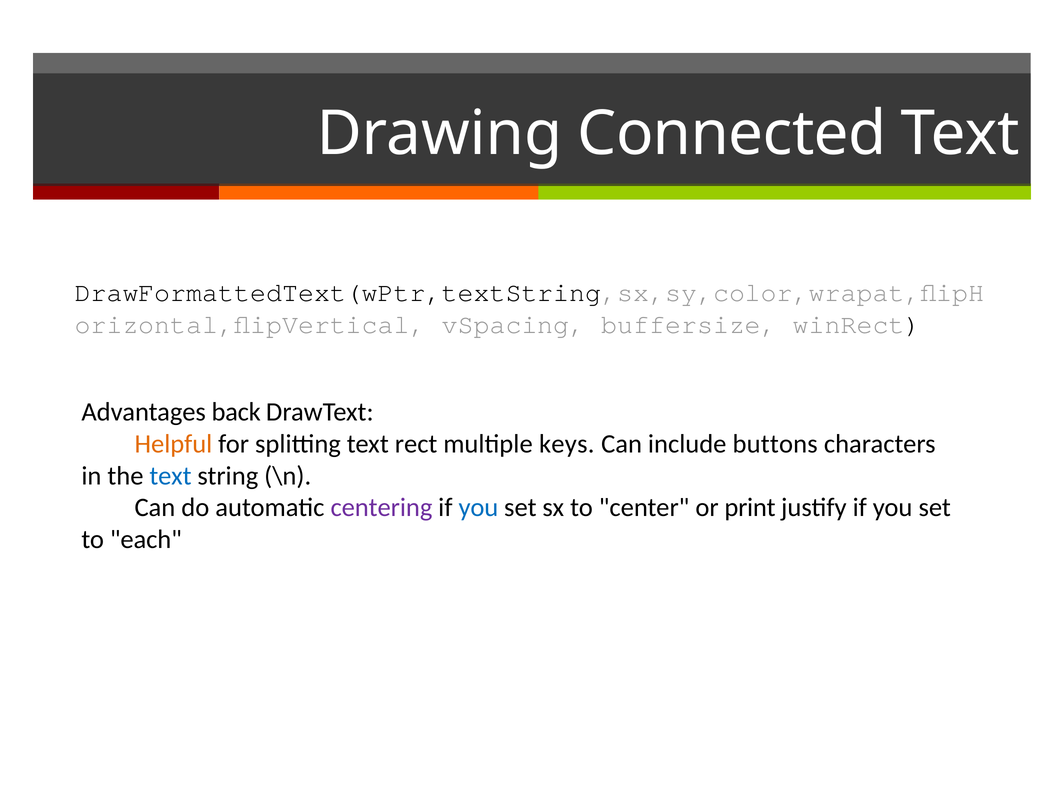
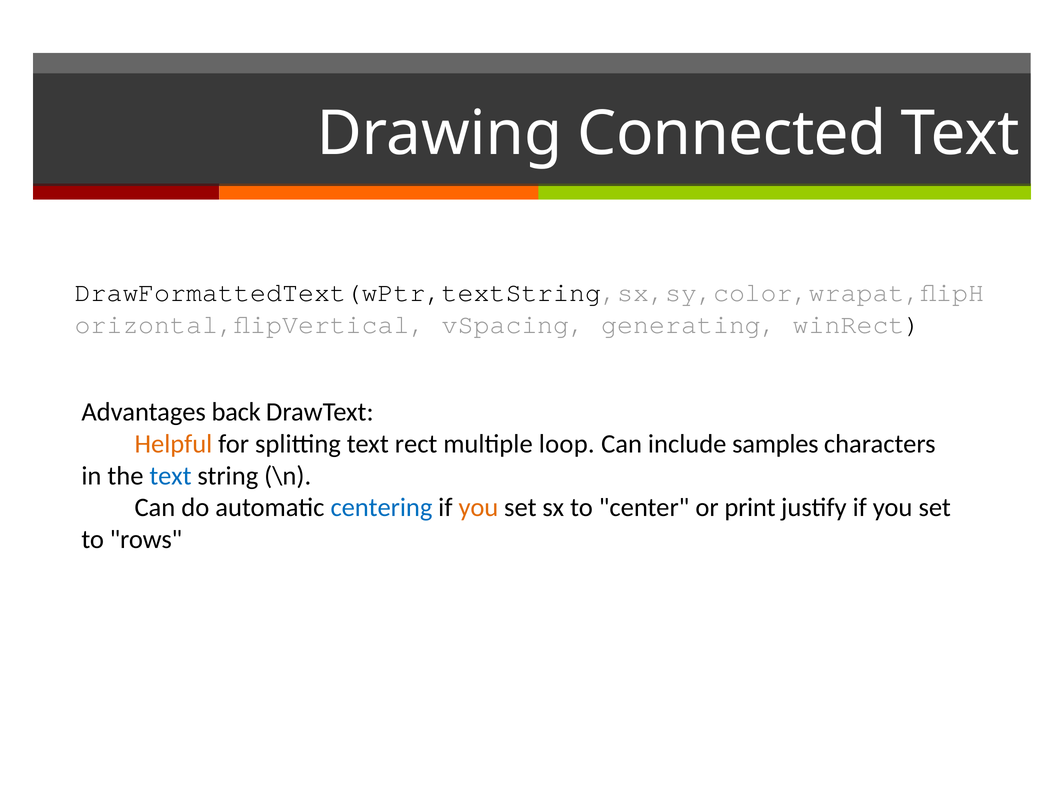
buffersize: buffersize -> generating
keys: keys -> loop
buttons: buttons -> samples
centering colour: purple -> blue
you at (478, 508) colour: blue -> orange
each: each -> rows
